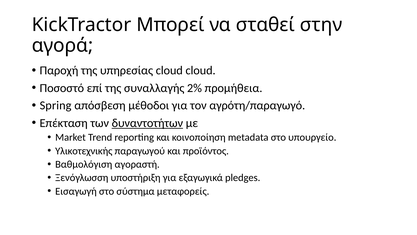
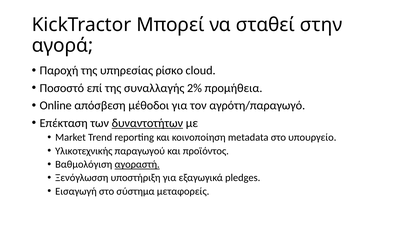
υπηρεσίας cloud: cloud -> ρίσκο
Spring: Spring -> Online
αγοραστή underline: none -> present
